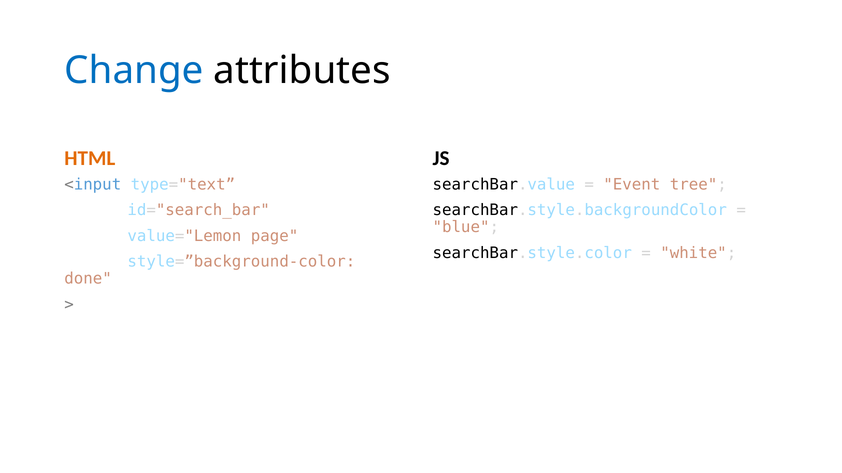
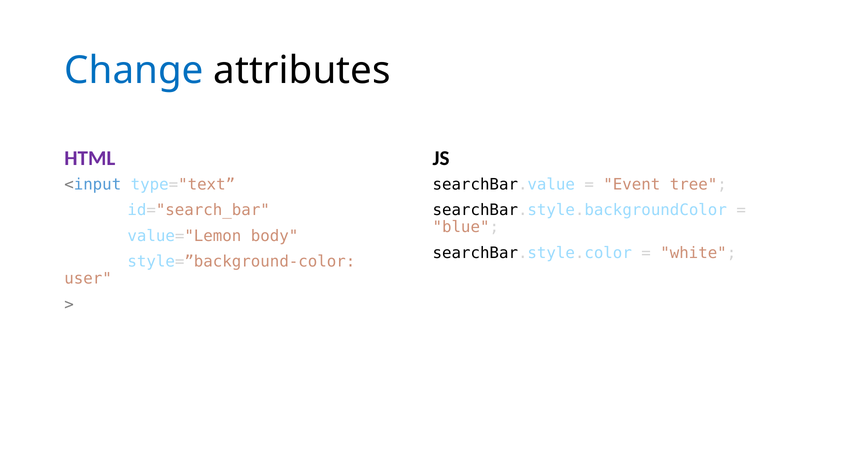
HTML colour: orange -> purple
page: page -> body
done: done -> user
